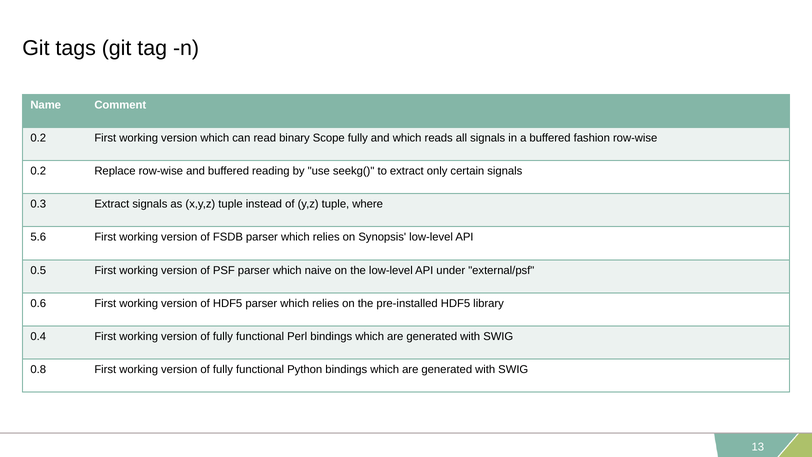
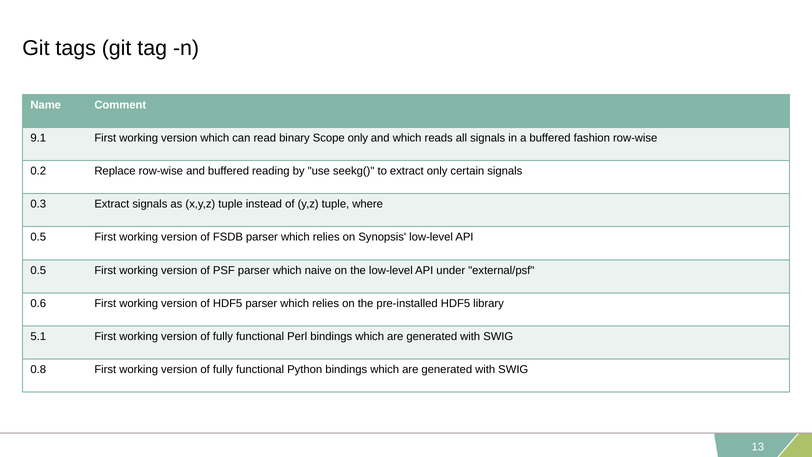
0.2 at (38, 138): 0.2 -> 9.1
Scope fully: fully -> only
5.6 at (38, 237): 5.6 -> 0.5
0.4: 0.4 -> 5.1
